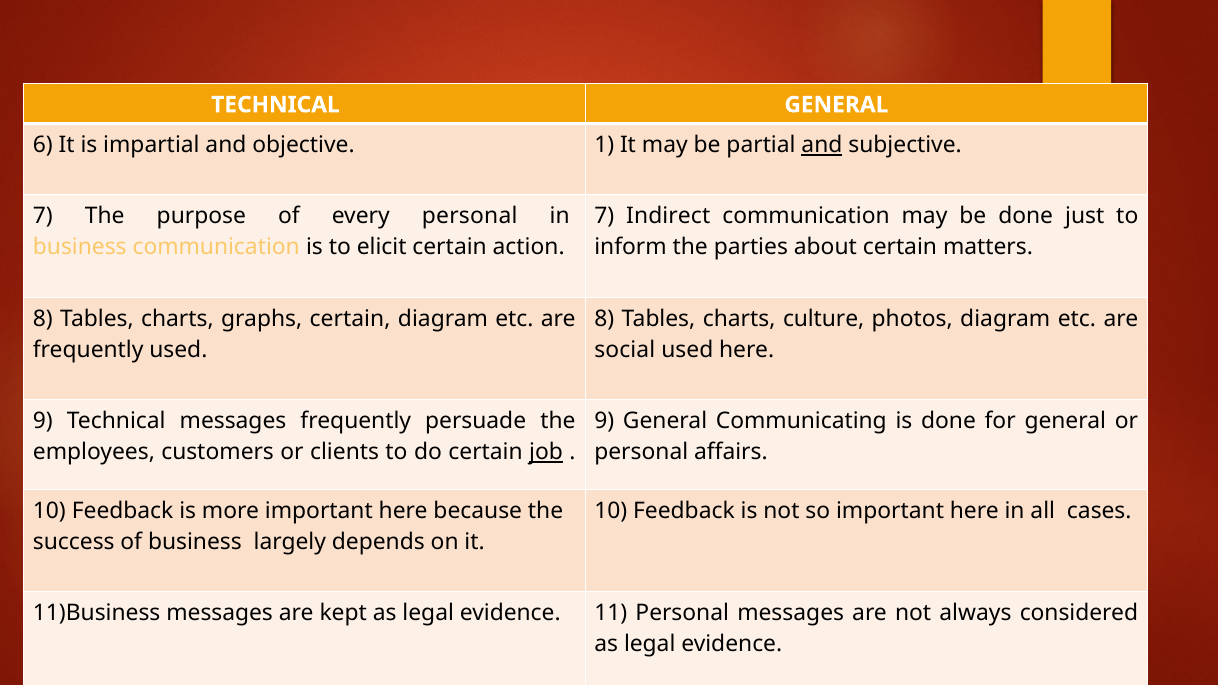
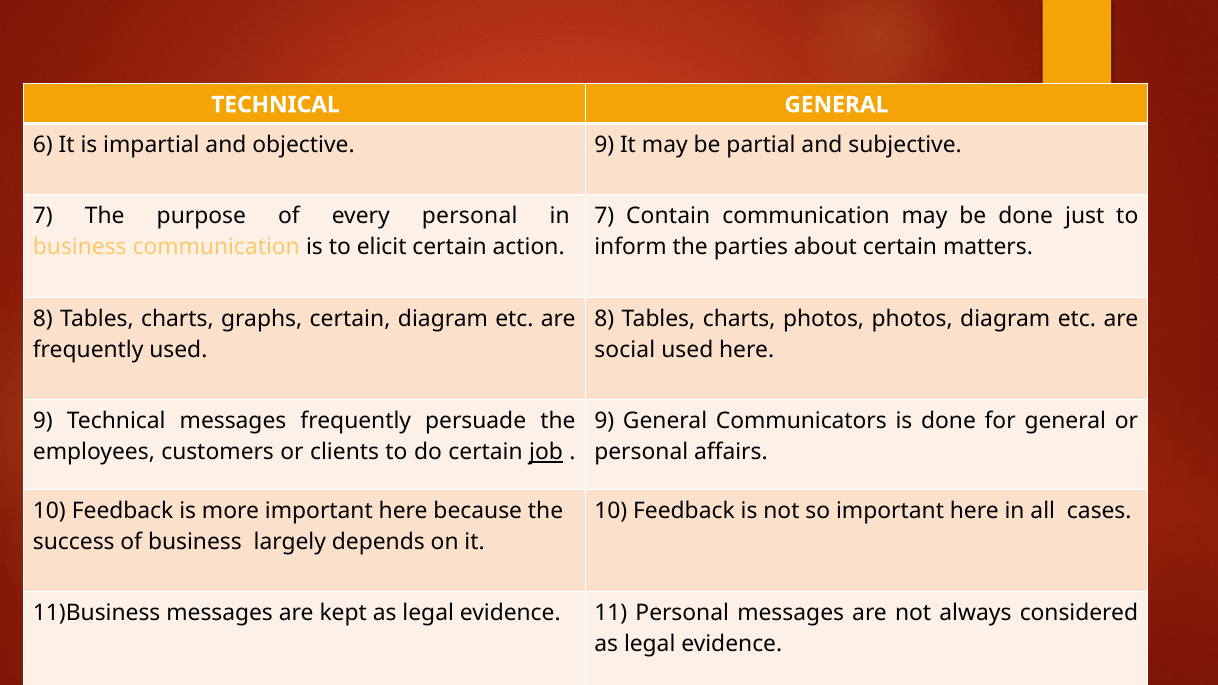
objective 1: 1 -> 9
and at (822, 145) underline: present -> none
Indirect: Indirect -> Contain
charts culture: culture -> photos
Communicating: Communicating -> Communicators
